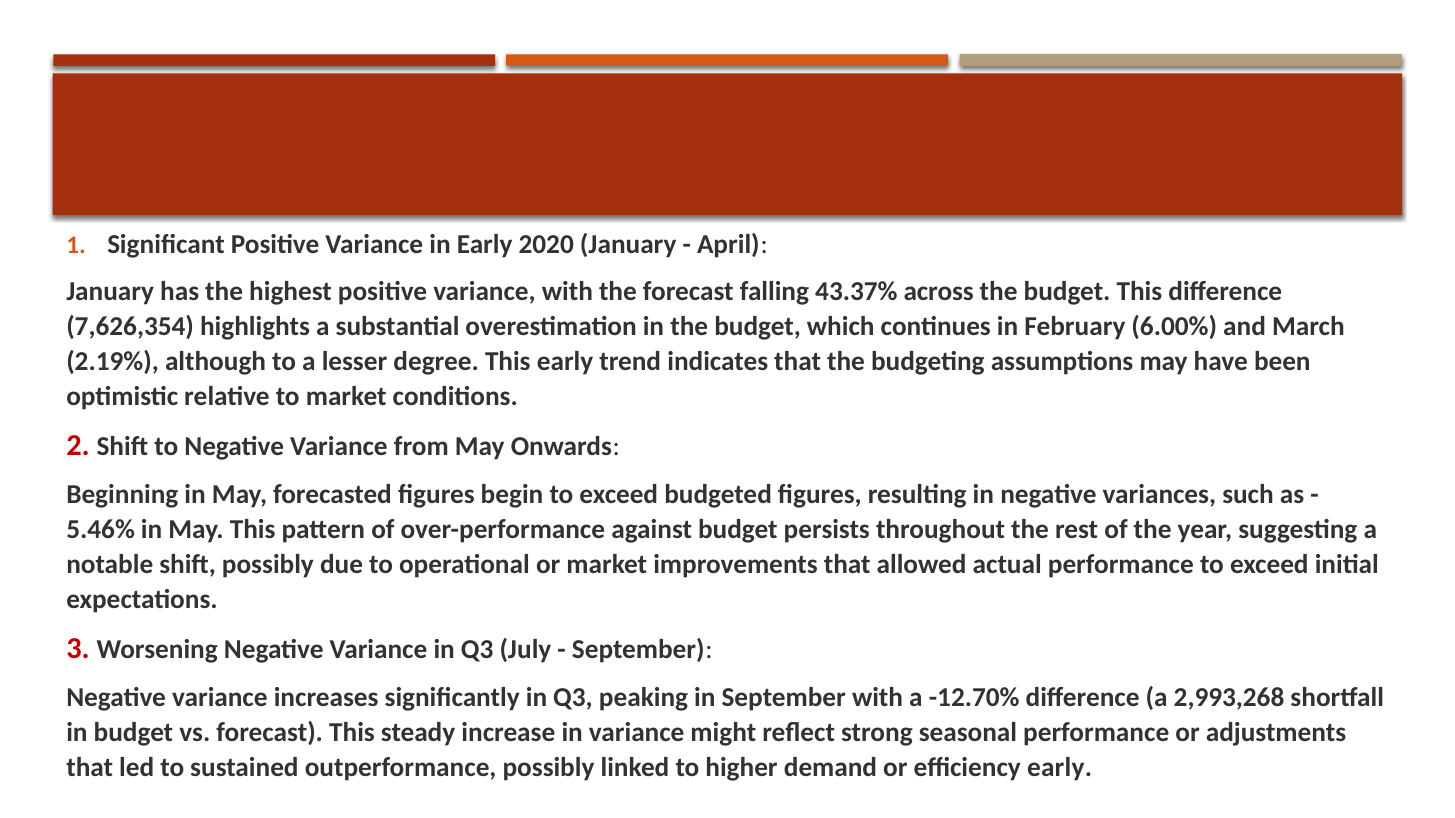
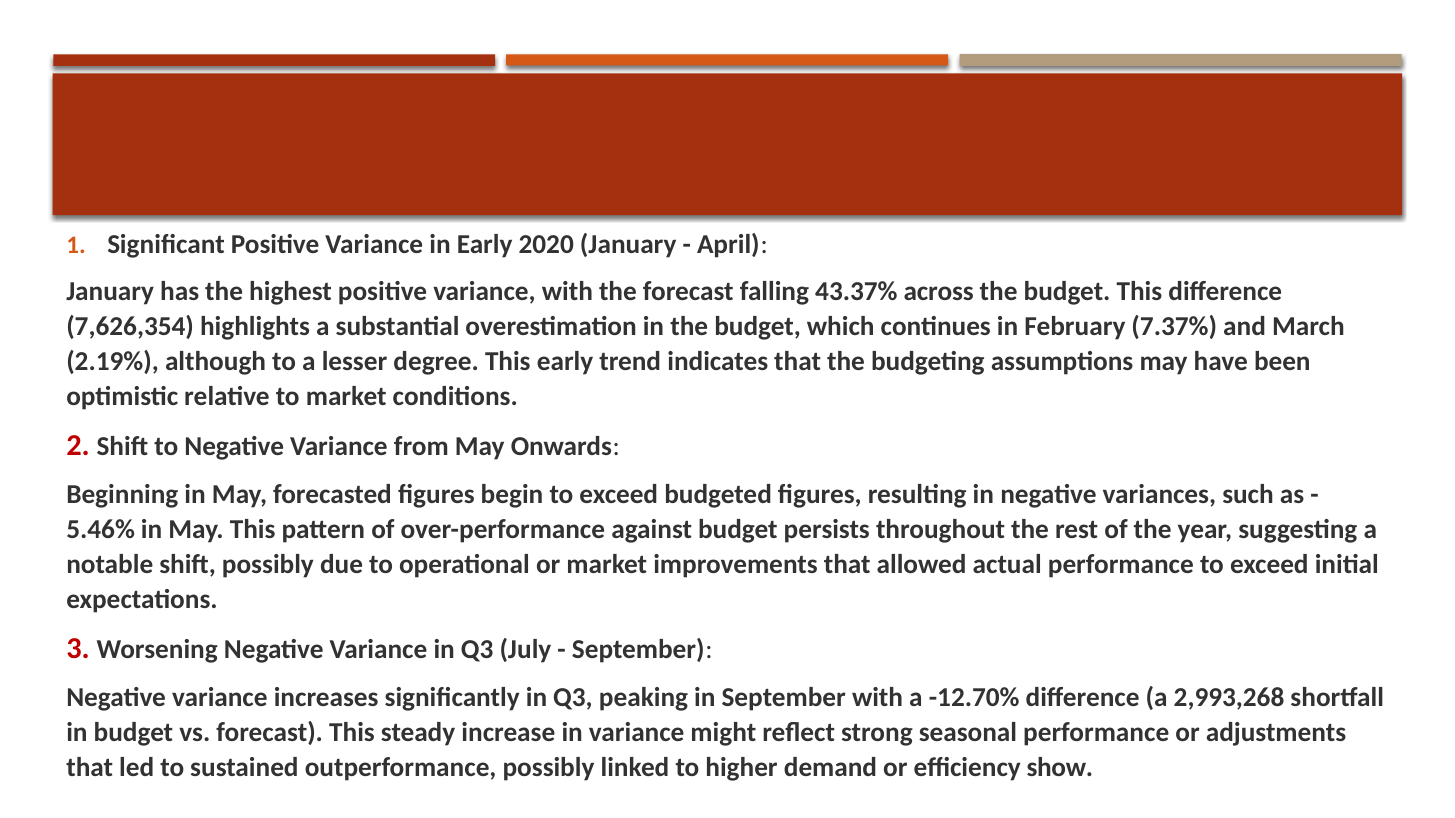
6.00%: 6.00% -> 7.37%
efficiency early: early -> show
